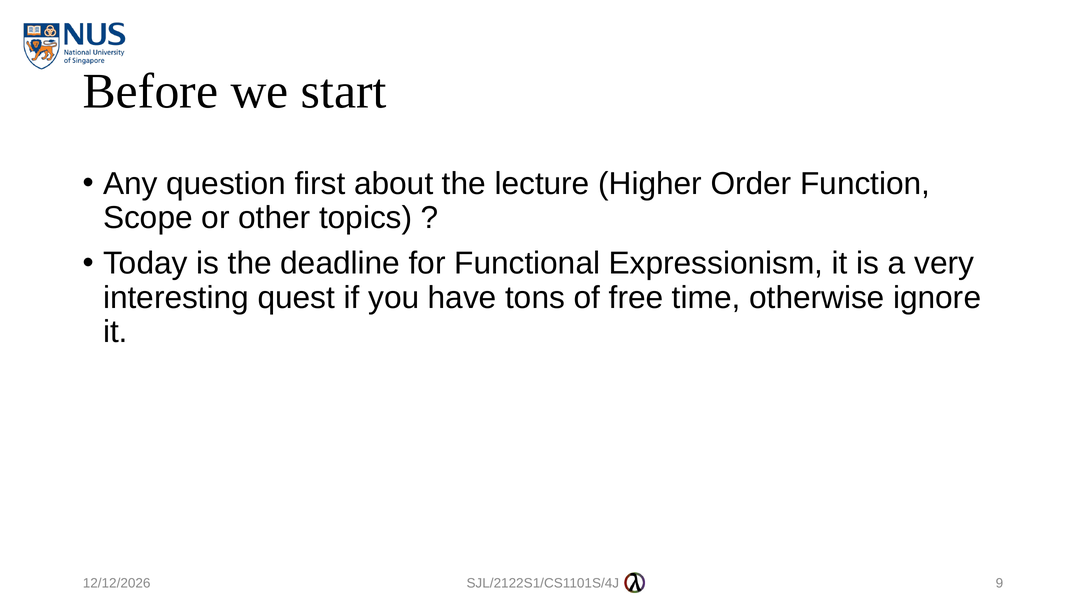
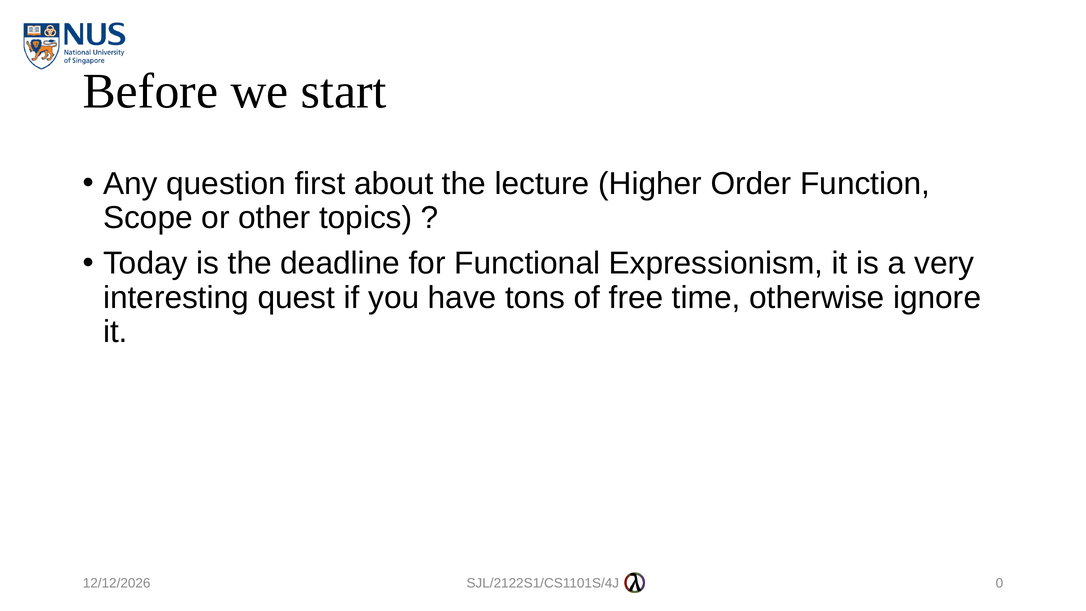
9: 9 -> 0
